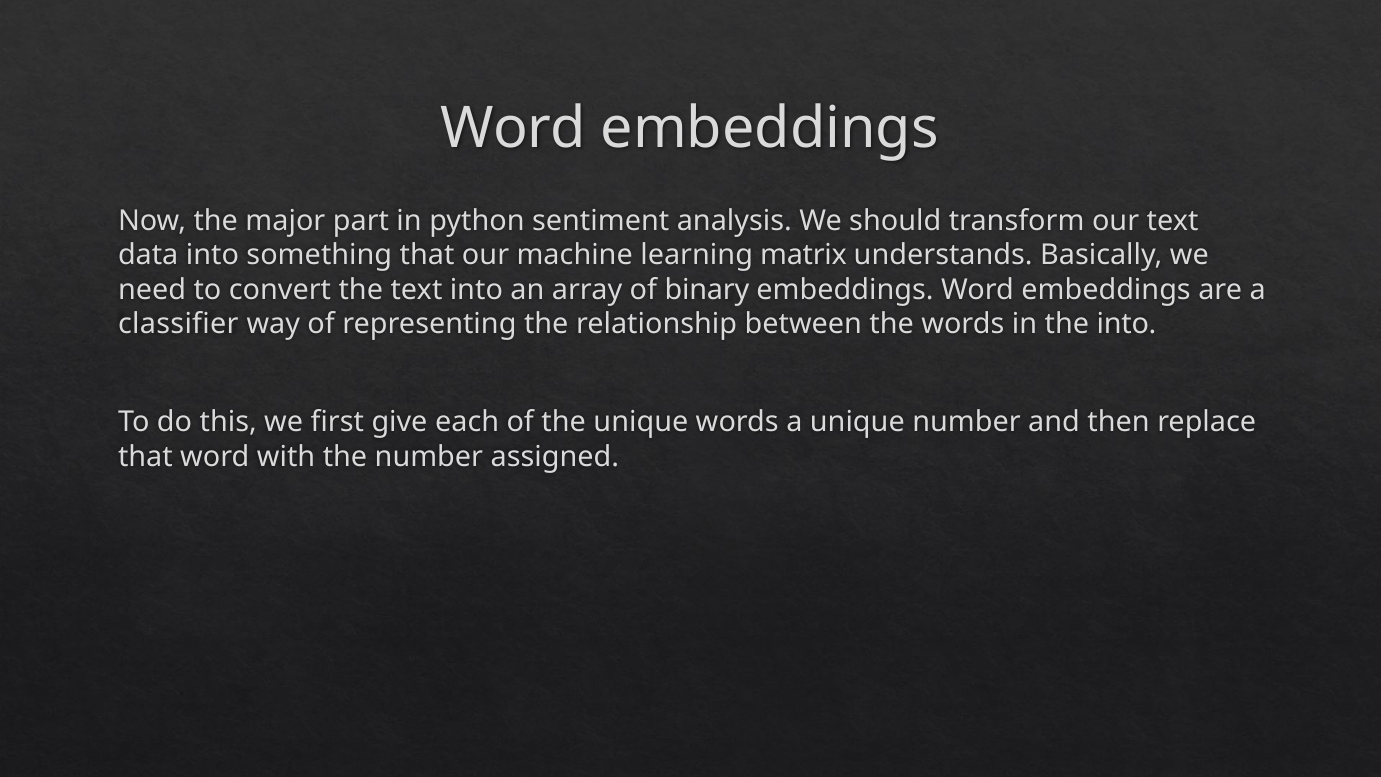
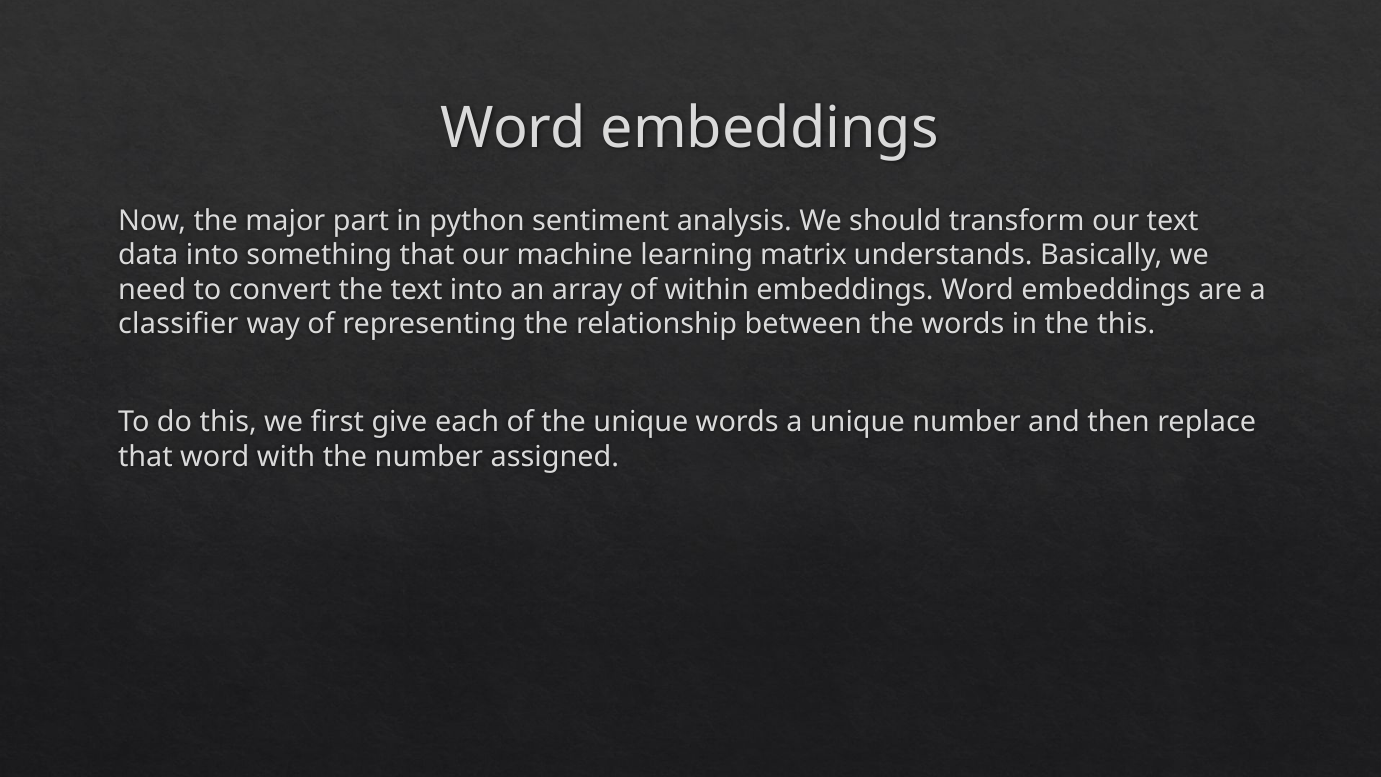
binary: binary -> within
the into: into -> this
